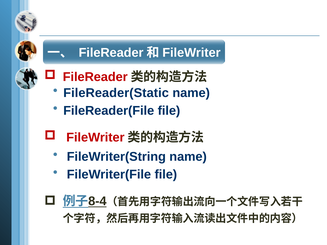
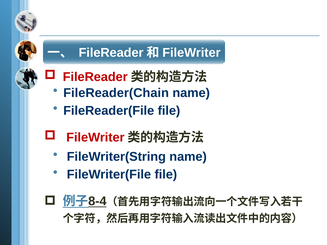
FileReader(Static: FileReader(Static -> FileReader(Chain
